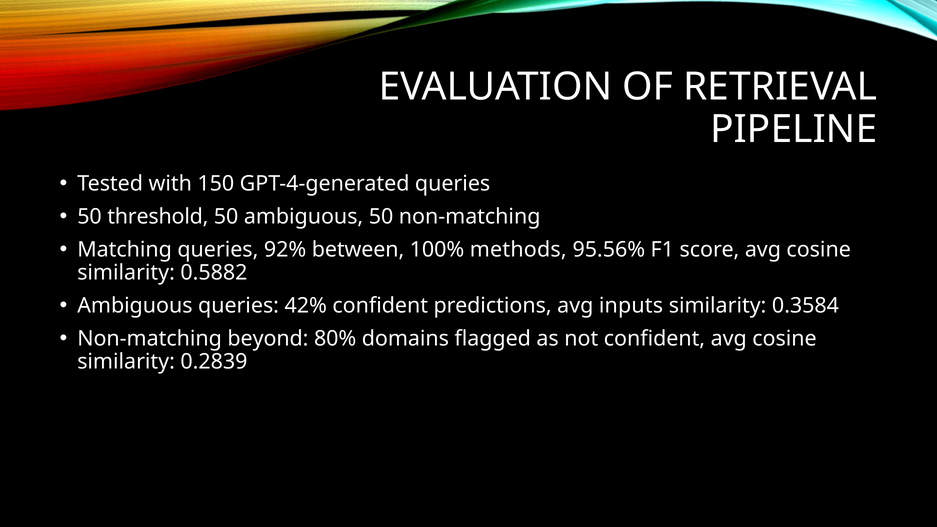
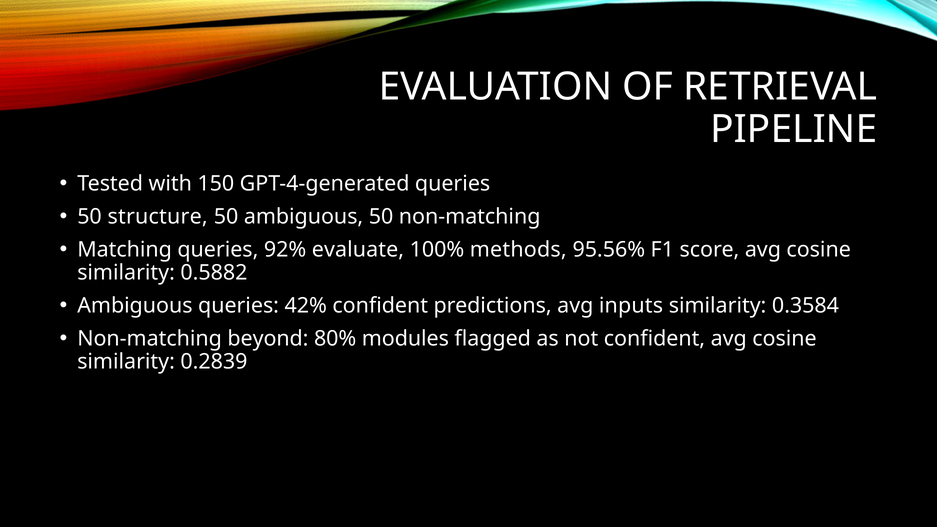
threshold: threshold -> structure
between: between -> evaluate
domains: domains -> modules
